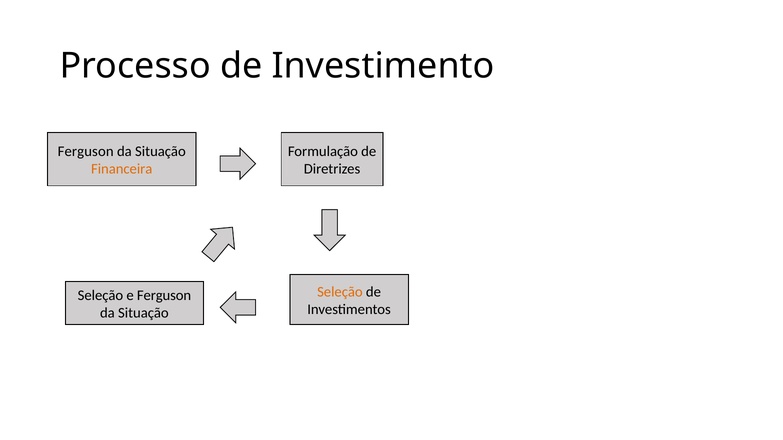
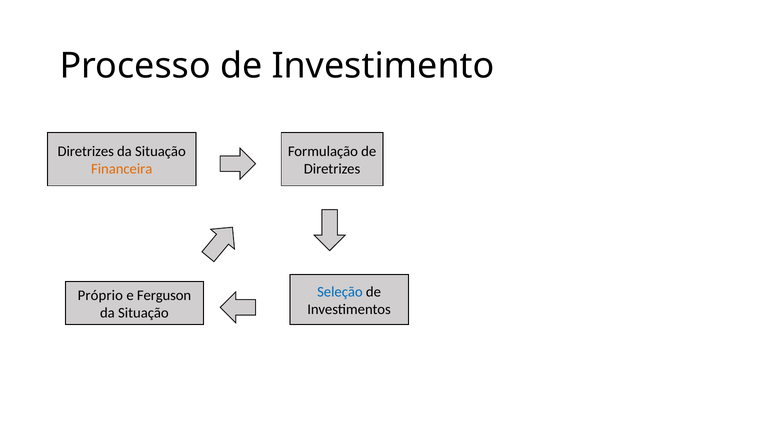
Ferguson at (86, 151): Ferguson -> Diretrizes
Seleção at (340, 292) colour: orange -> blue
Seleção at (100, 296): Seleção -> Próprio
